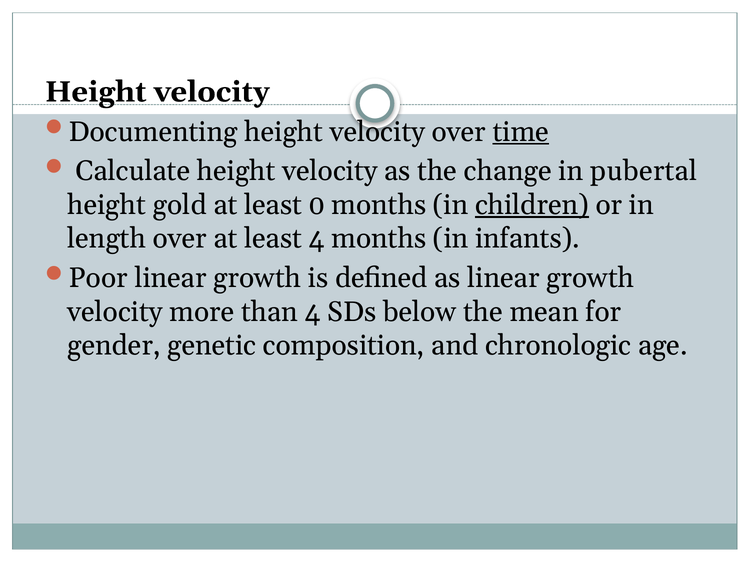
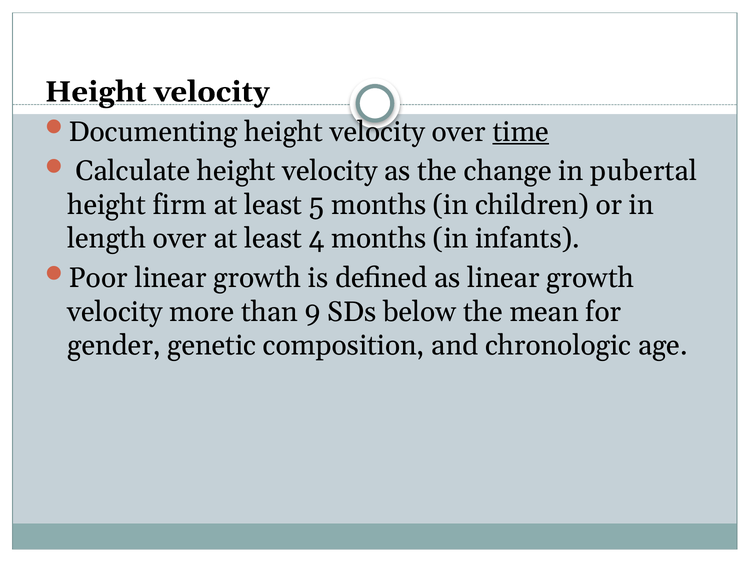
gold: gold -> firm
0: 0 -> 5
children underline: present -> none
than 4: 4 -> 9
